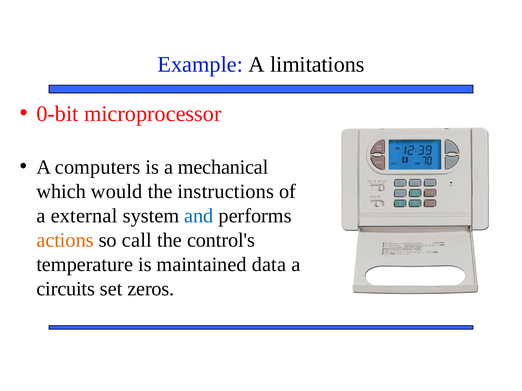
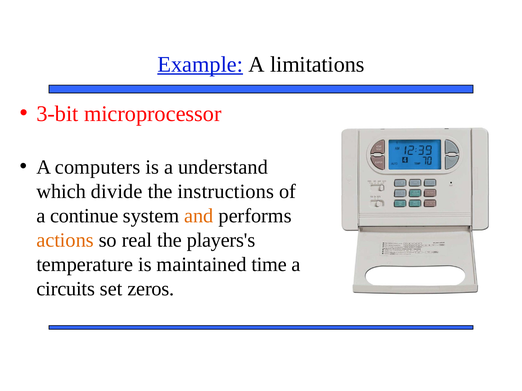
Example underline: none -> present
0-bit: 0-bit -> 3-bit
mechanical: mechanical -> understand
would: would -> divide
external: external -> continue
and colour: blue -> orange
call: call -> real
control's: control's -> players's
data: data -> time
